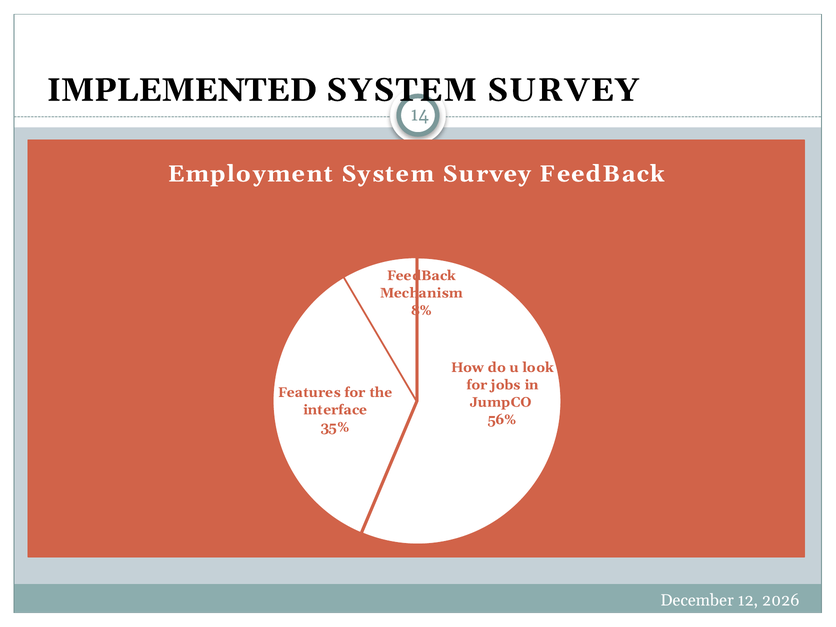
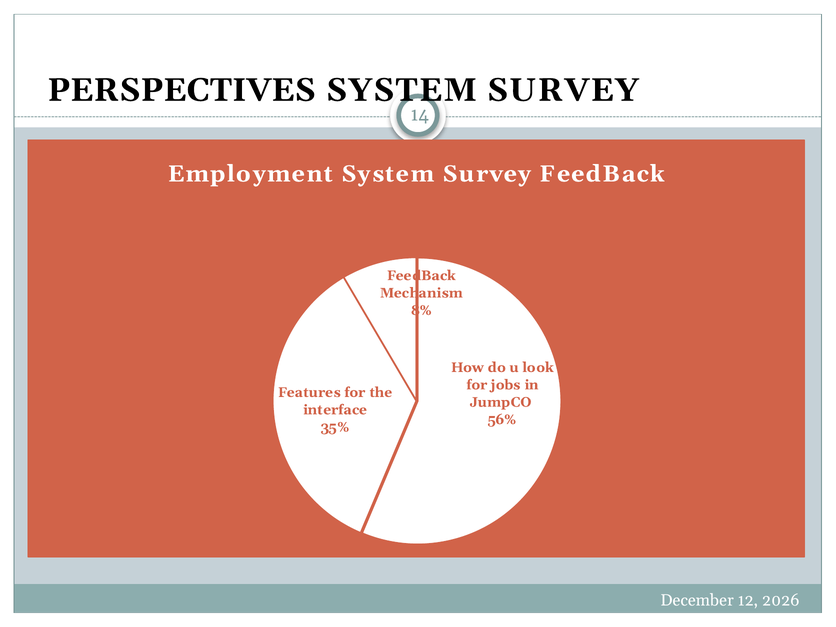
IMPLEMENTED: IMPLEMENTED -> PERSPECTIVES
